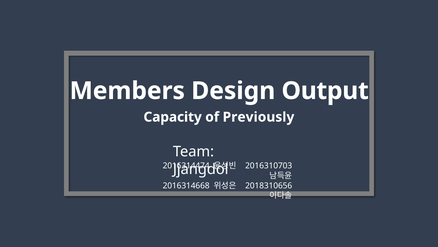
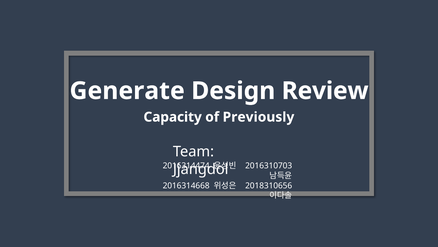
Members: Members -> Generate
Output: Output -> Review
